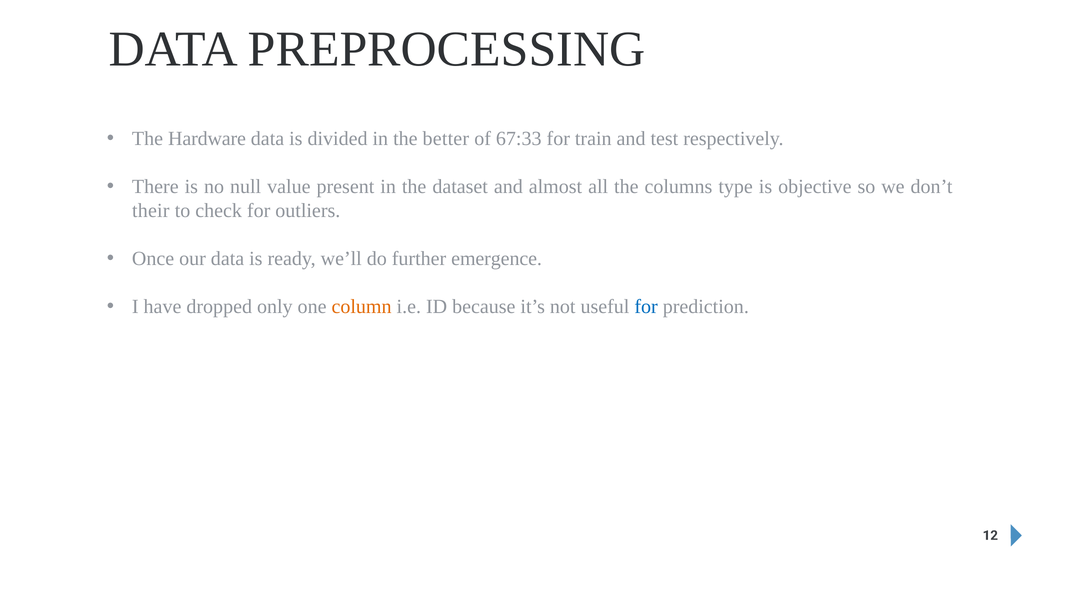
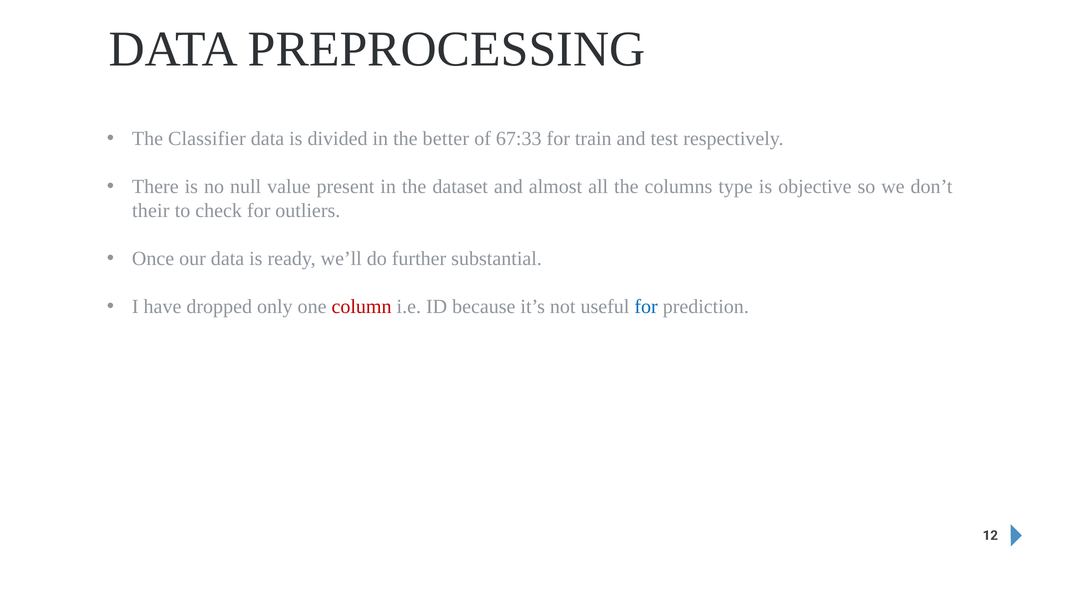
Hardware: Hardware -> Classifier
emergence: emergence -> substantial
column colour: orange -> red
